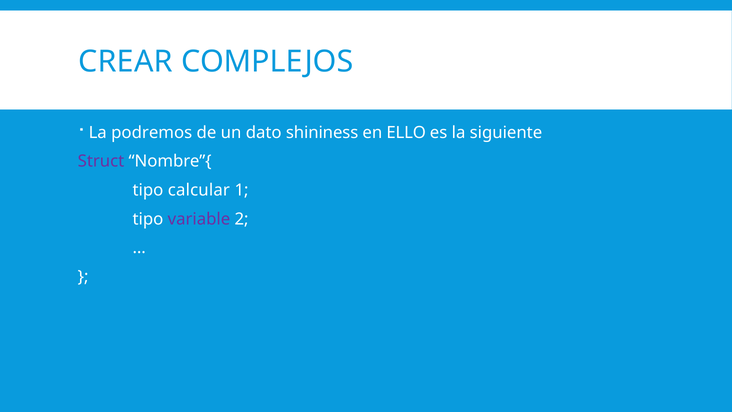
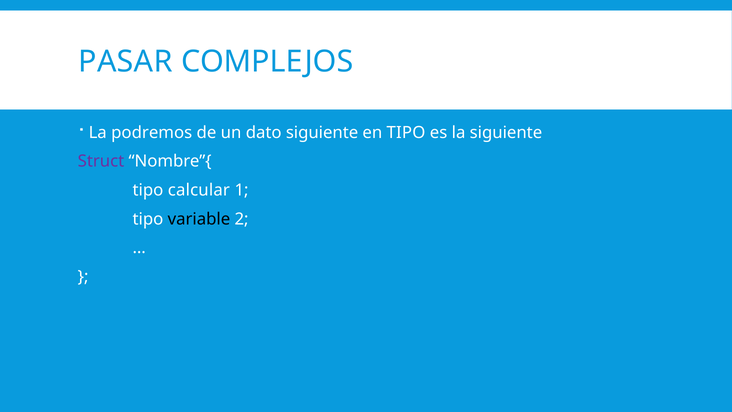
CREAR: CREAR -> PASAR
dato shininess: shininess -> siguiente
en ELLO: ELLO -> TIPO
variable colour: purple -> black
